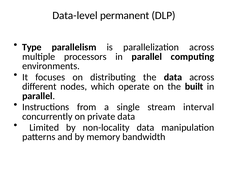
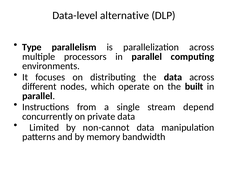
permanent: permanent -> alternative
interval: interval -> depend
non-locality: non-locality -> non-cannot
